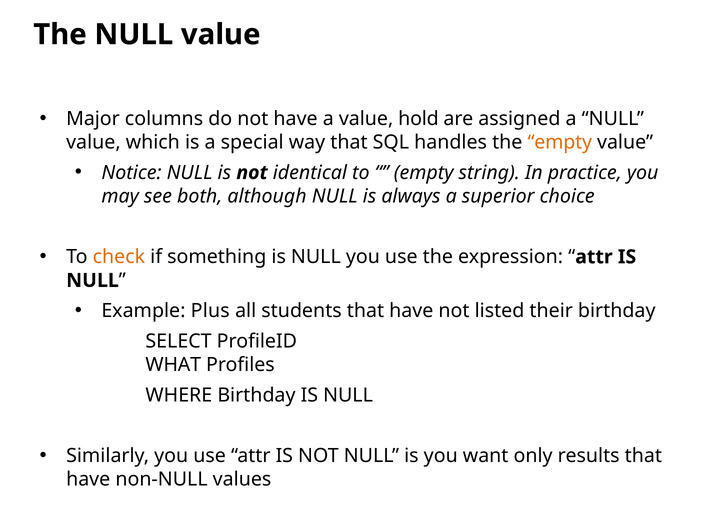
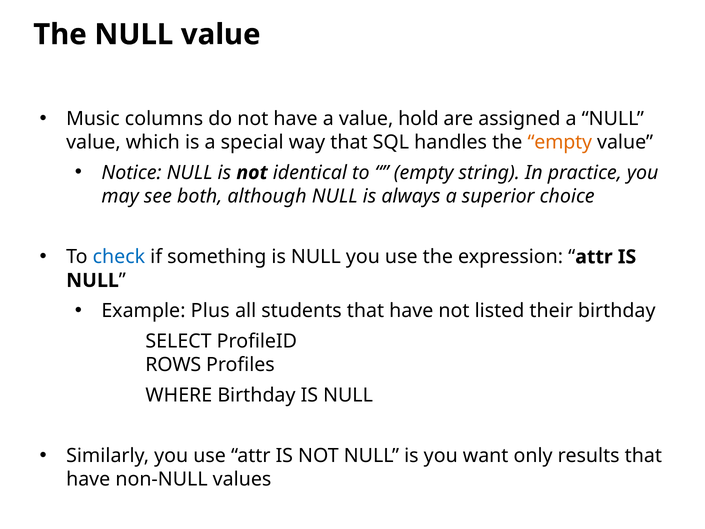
Major: Major -> Music
check colour: orange -> blue
WHAT: WHAT -> ROWS
